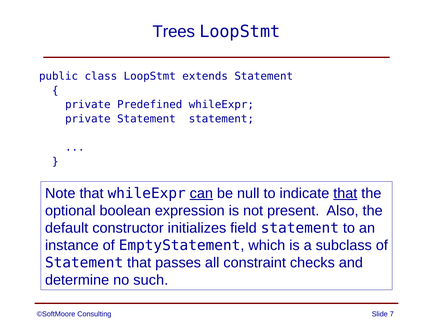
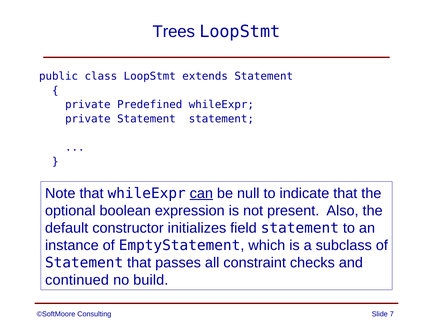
that at (345, 193) underline: present -> none
determine: determine -> continued
such: such -> build
